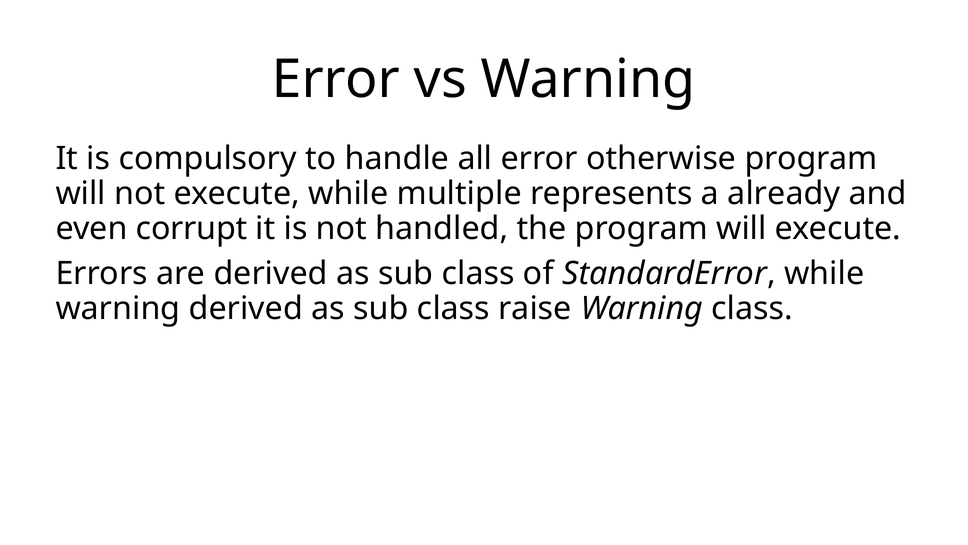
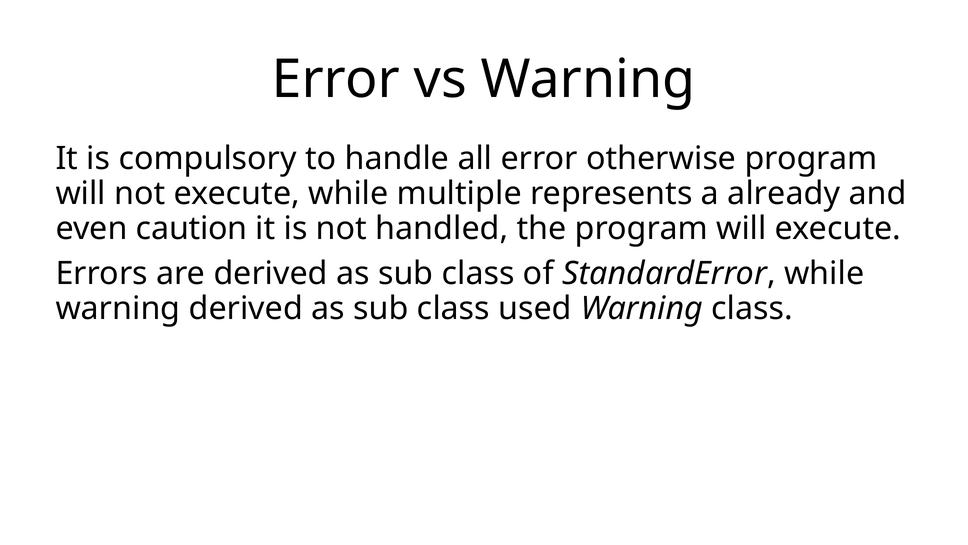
corrupt: corrupt -> caution
raise: raise -> used
